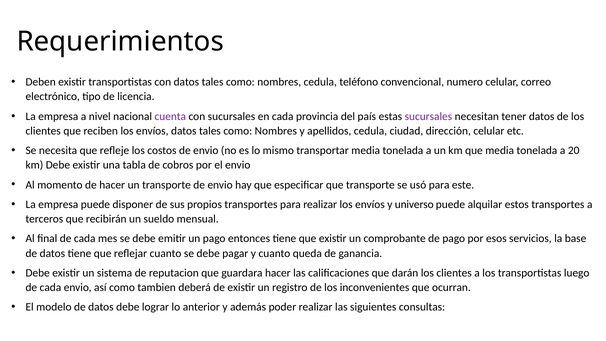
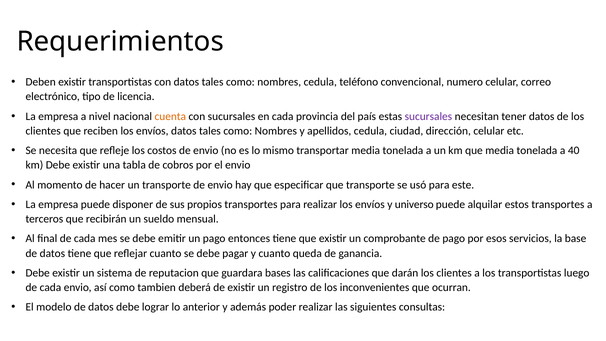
cuenta colour: purple -> orange
20: 20 -> 40
guardara hacer: hacer -> bases
